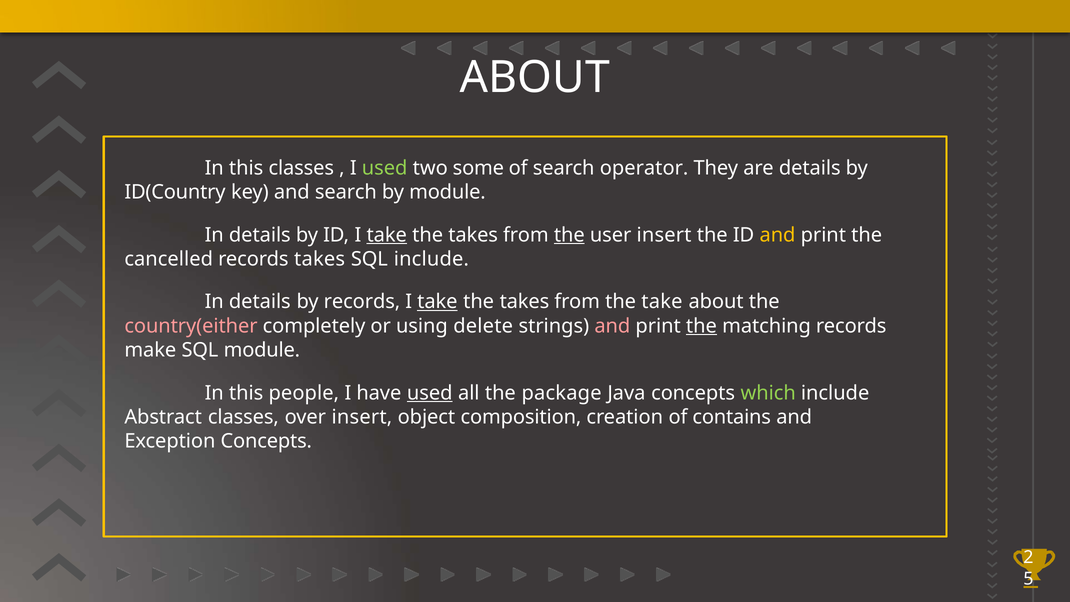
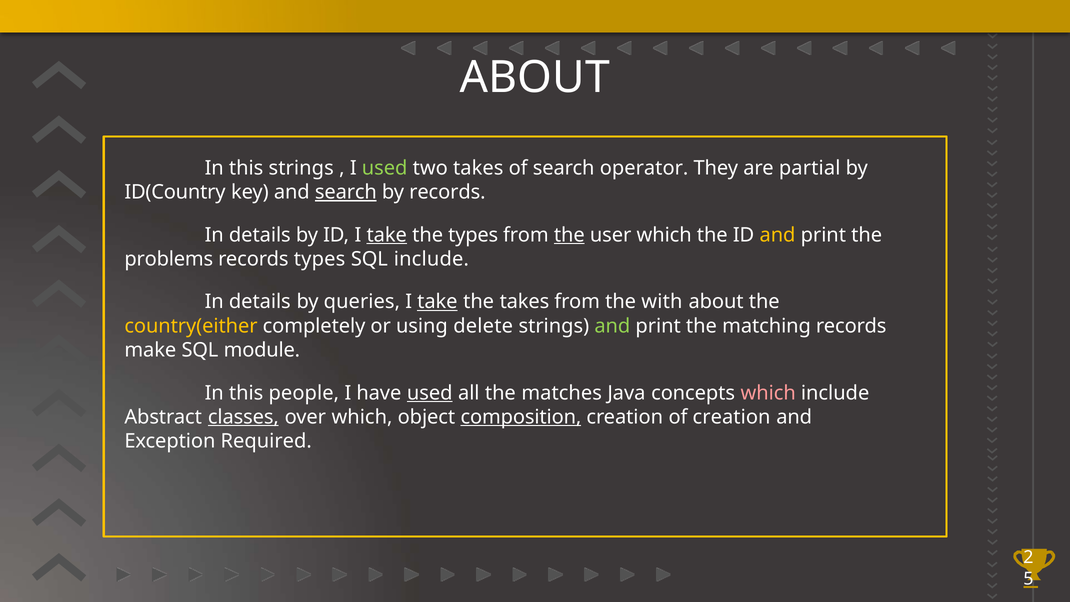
this classes: classes -> strings
two some: some -> takes
are details: details -> partial
search at (346, 192) underline: none -> present
by module: module -> records
takes at (473, 235): takes -> types
user insert: insert -> which
cancelled: cancelled -> problems
records takes: takes -> types
by records: records -> queries
the take: take -> with
country(either colour: pink -> yellow
and at (612, 326) colour: pink -> light green
the at (701, 326) underline: present -> none
package: package -> matches
which at (768, 393) colour: light green -> pink
classes at (243, 417) underline: none -> present
over insert: insert -> which
composition underline: none -> present
of contains: contains -> creation
Exception Concepts: Concepts -> Required
